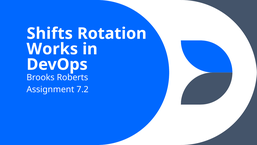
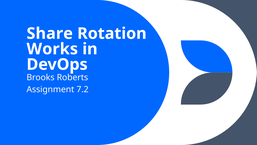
Shifts: Shifts -> Share
